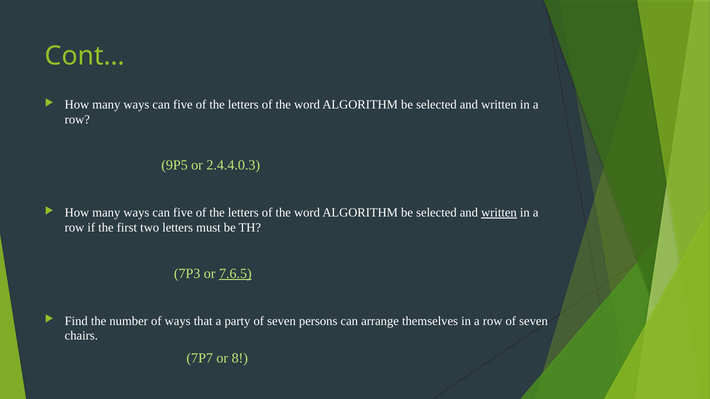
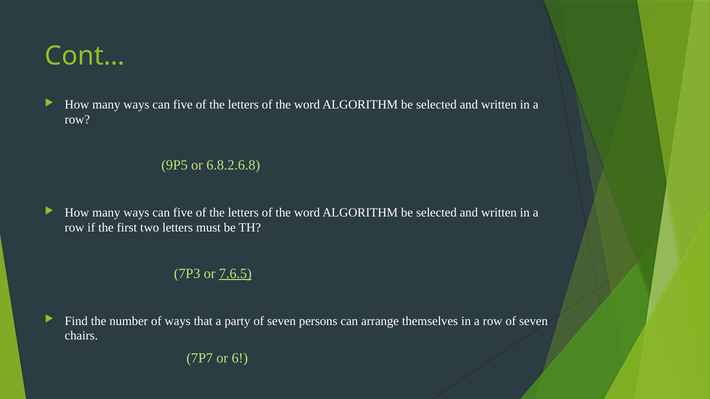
2.4.4.0.3: 2.4.4.0.3 -> 6.8.2.6.8
written at (499, 213) underline: present -> none
8: 8 -> 6
